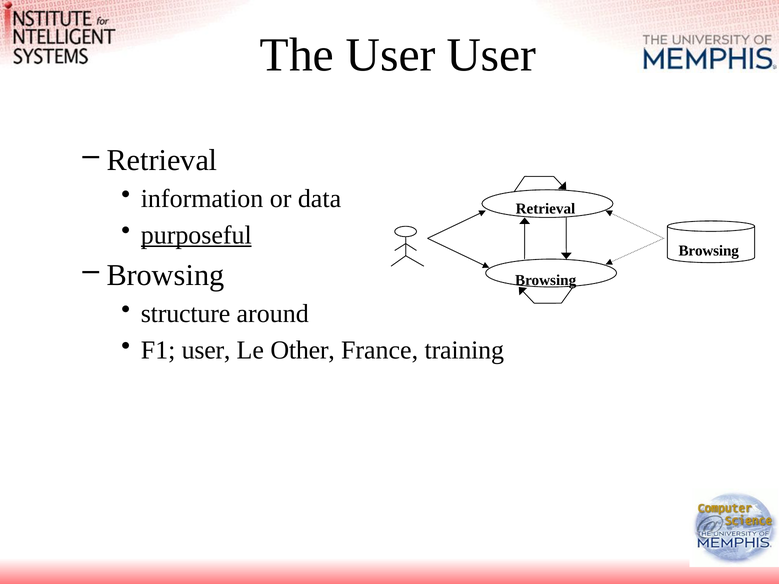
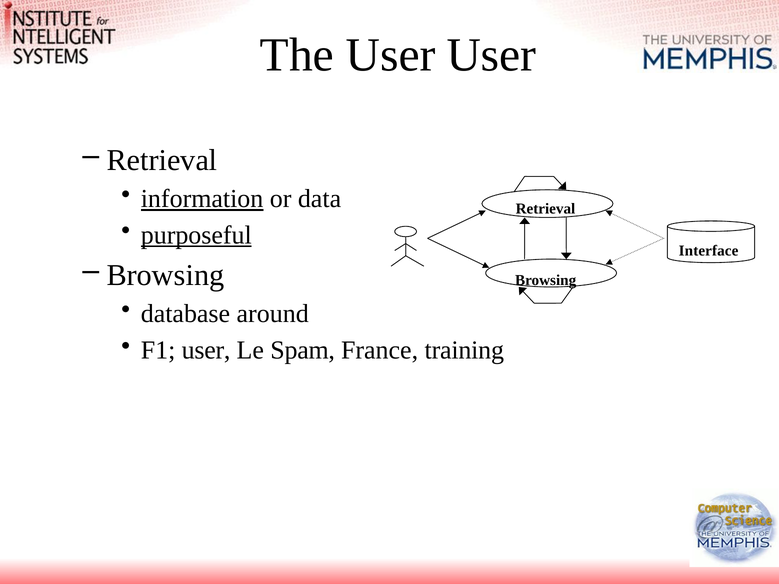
information underline: none -> present
Browsing at (709, 251): Browsing -> Interface
structure: structure -> database
Other: Other -> Spam
